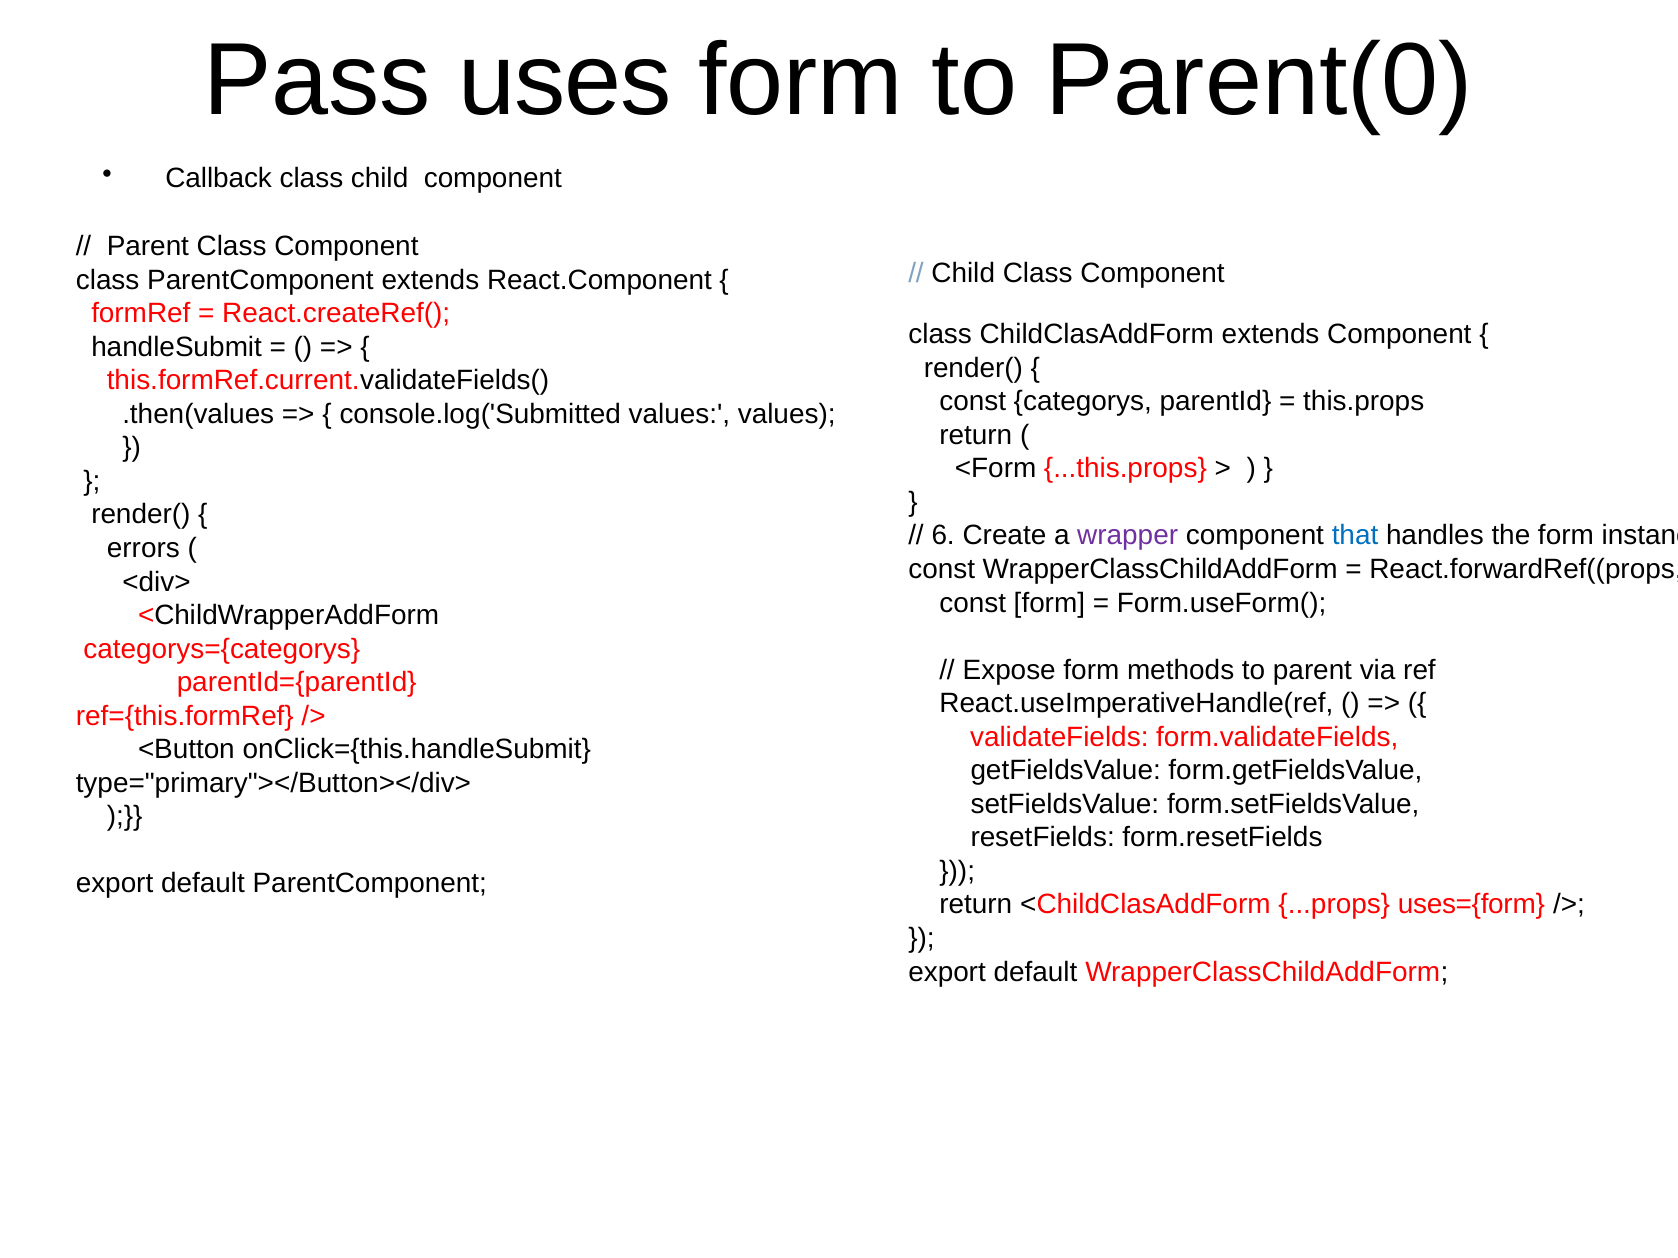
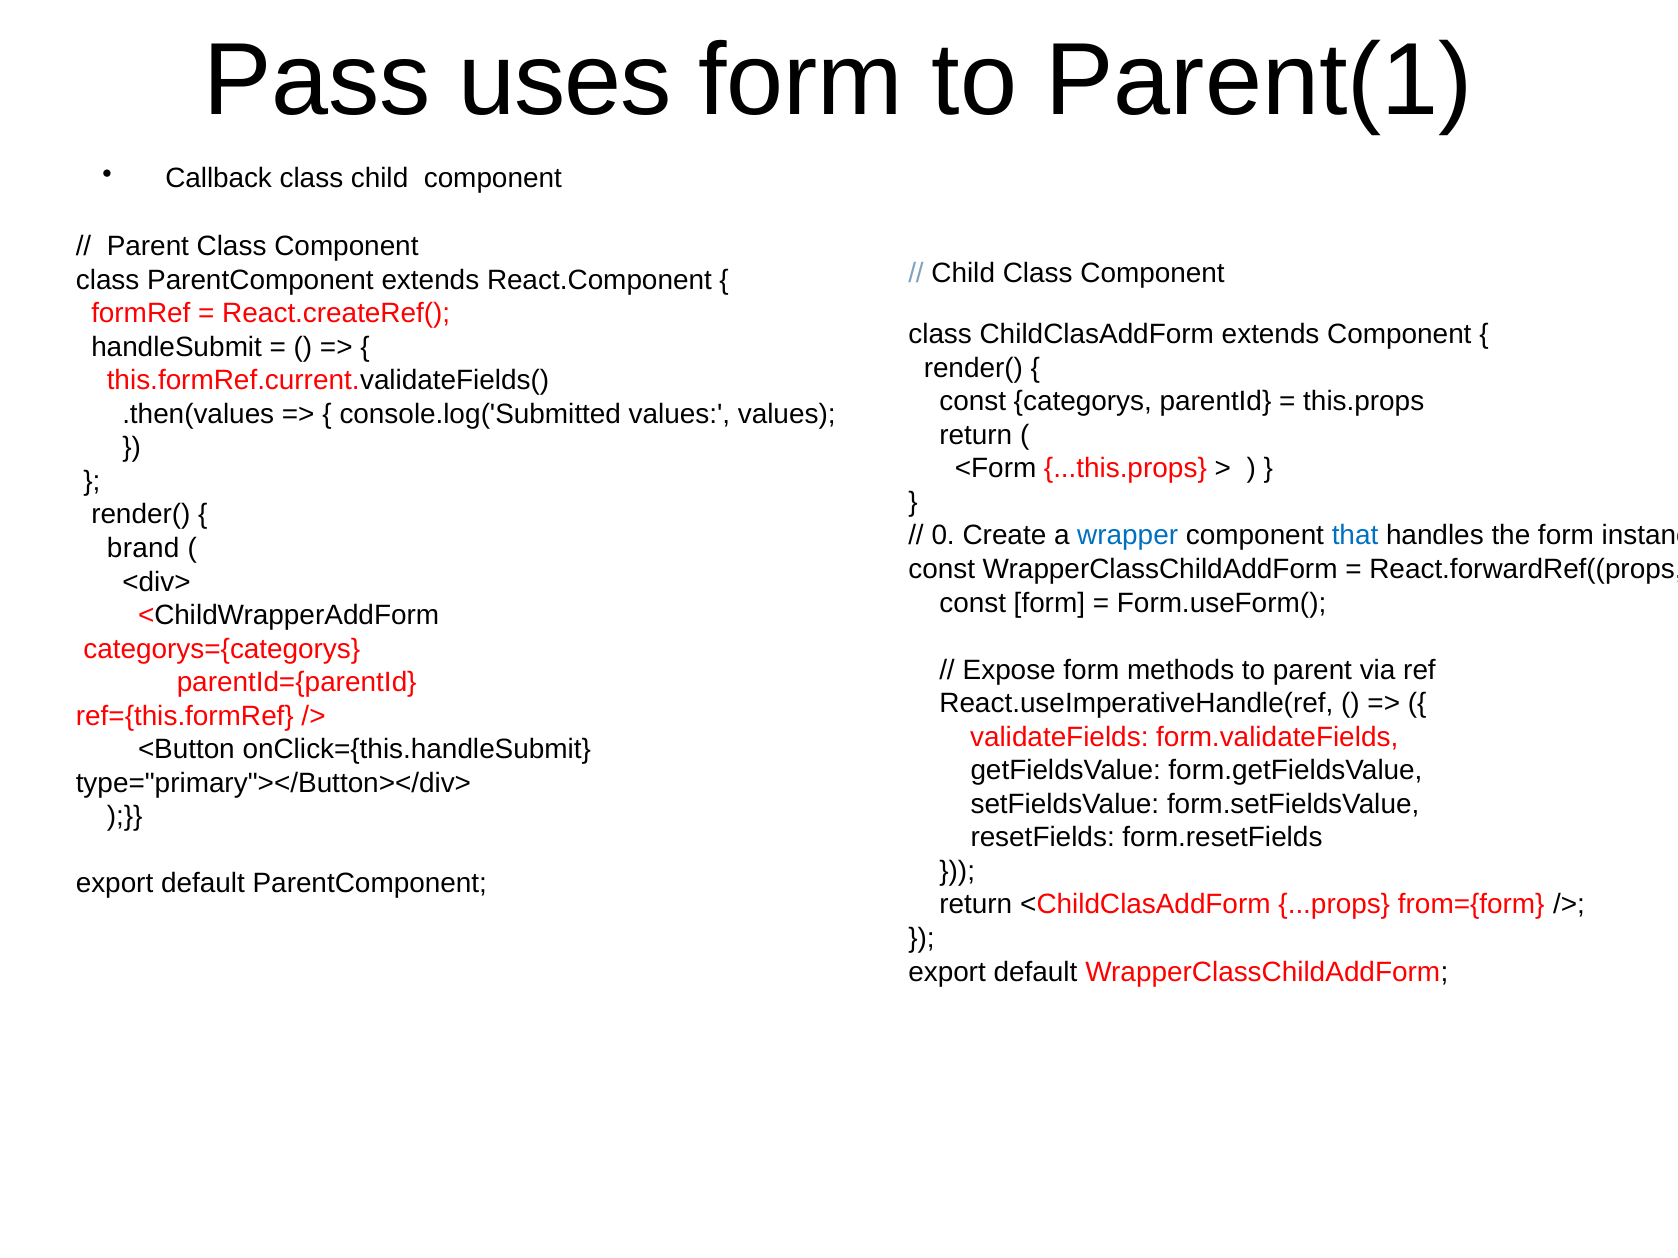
Parent(0: Parent(0 -> Parent(1
6: 6 -> 0
wrapper colour: purple -> blue
errors: errors -> brand
uses={form: uses={form -> from={form
